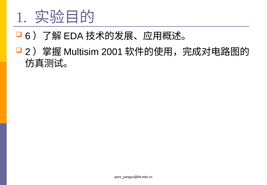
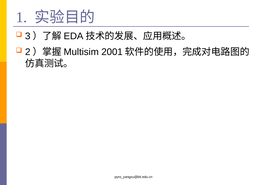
6: 6 -> 3
